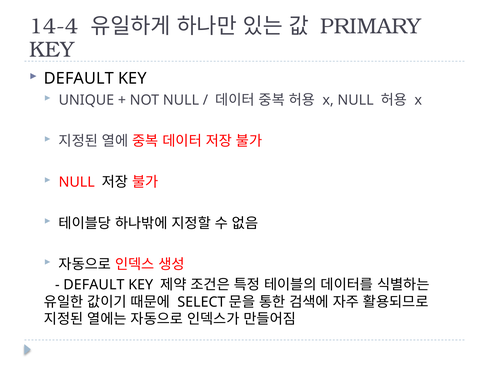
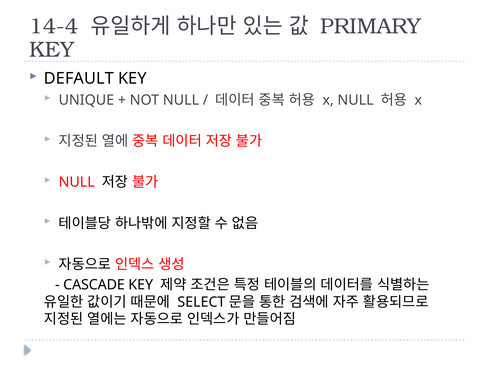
DEFAULT at (94, 285): DEFAULT -> CASCADE
